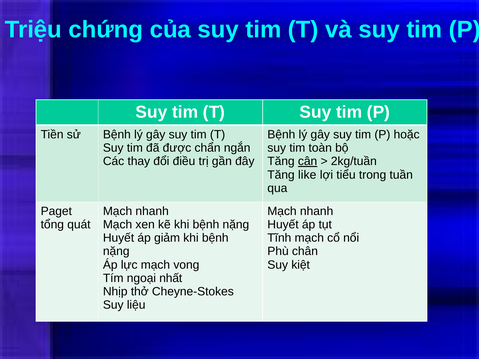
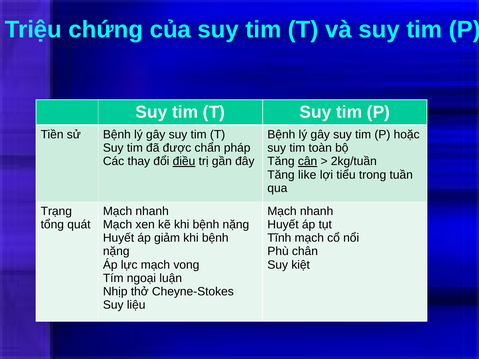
ngắn: ngắn -> pháp
điều underline: none -> present
Paget: Paget -> Trạng
nhất: nhất -> luận
